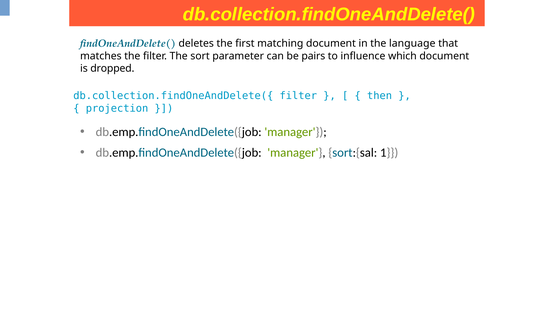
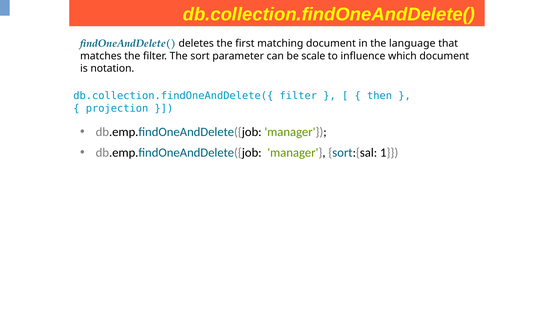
pairs: pairs -> scale
dropped: dropped -> notation
